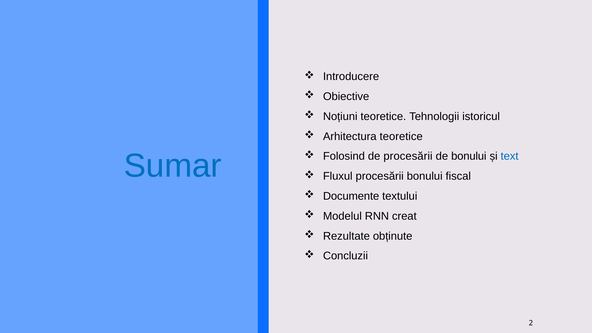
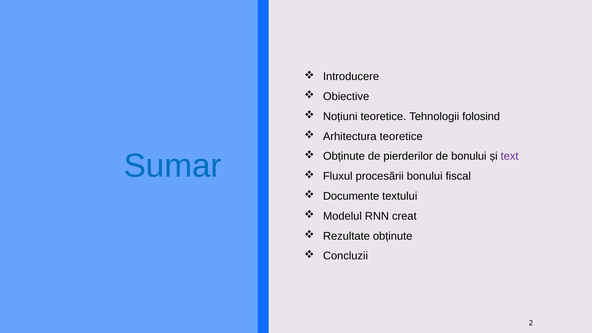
istoricul: istoricul -> folosind
Folosind at (344, 156): Folosind -> Obținute
de procesării: procesării -> pierderilor
text colour: blue -> purple
